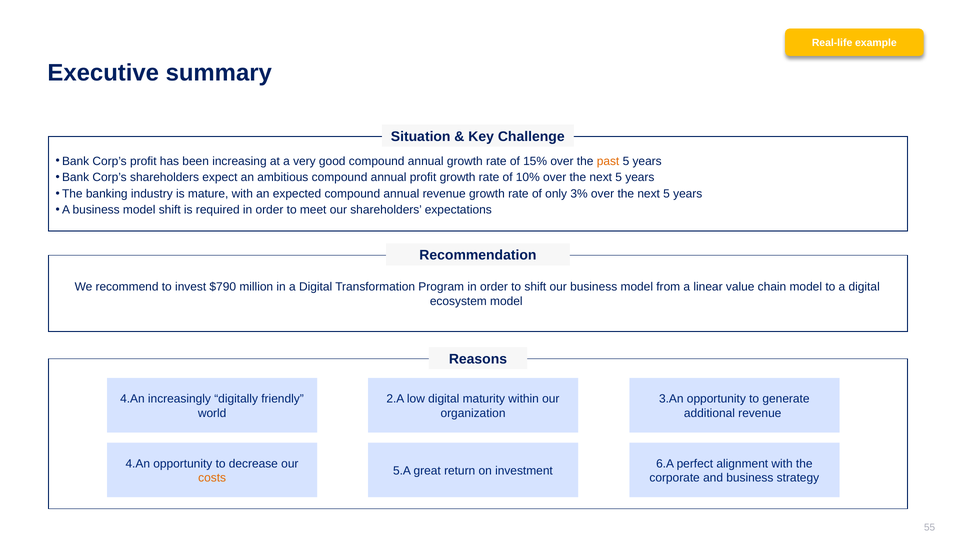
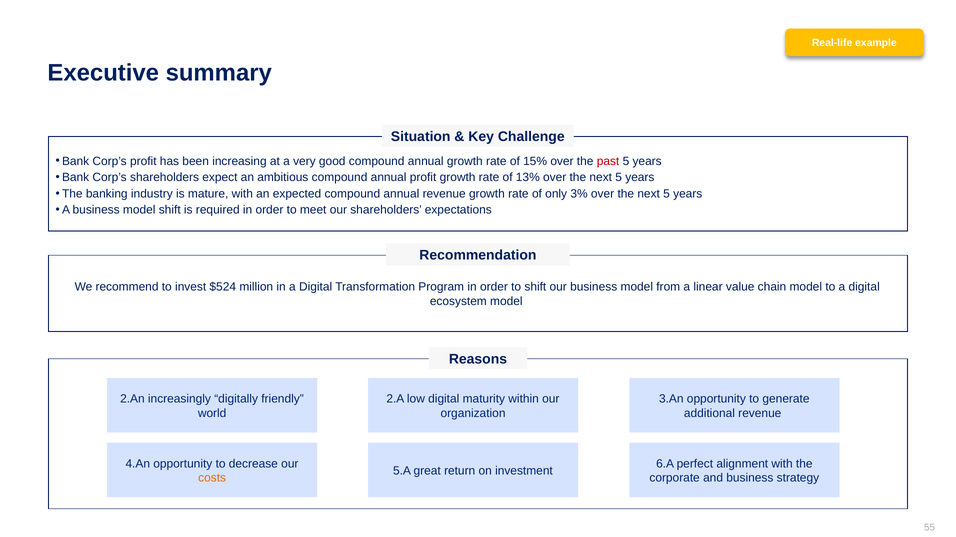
past colour: orange -> red
10%: 10% -> 13%
$790: $790 -> $524
4.An at (132, 399): 4.An -> 2.An
